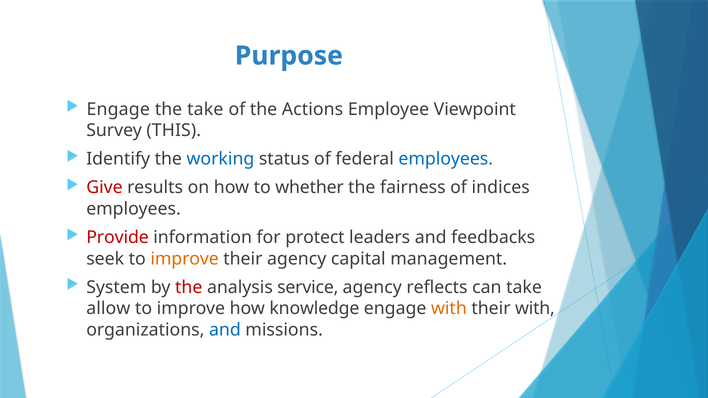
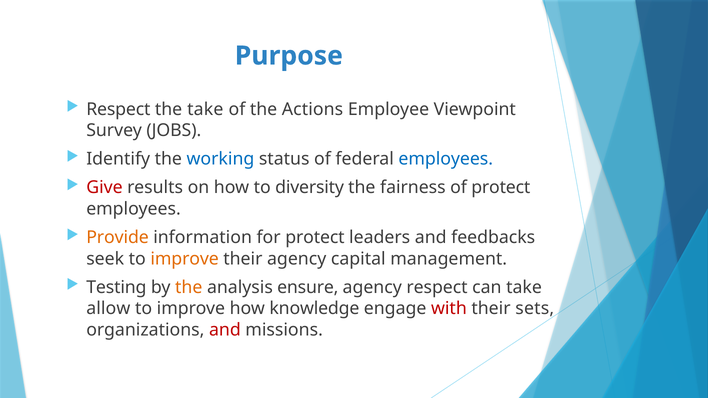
Engage at (118, 109): Engage -> Respect
THIS: THIS -> JOBS
whether: whether -> diversity
of indices: indices -> protect
Provide colour: red -> orange
System: System -> Testing
the at (189, 287) colour: red -> orange
service: service -> ensure
agency reflects: reflects -> respect
with at (449, 309) colour: orange -> red
their with: with -> sets
and at (225, 330) colour: blue -> red
